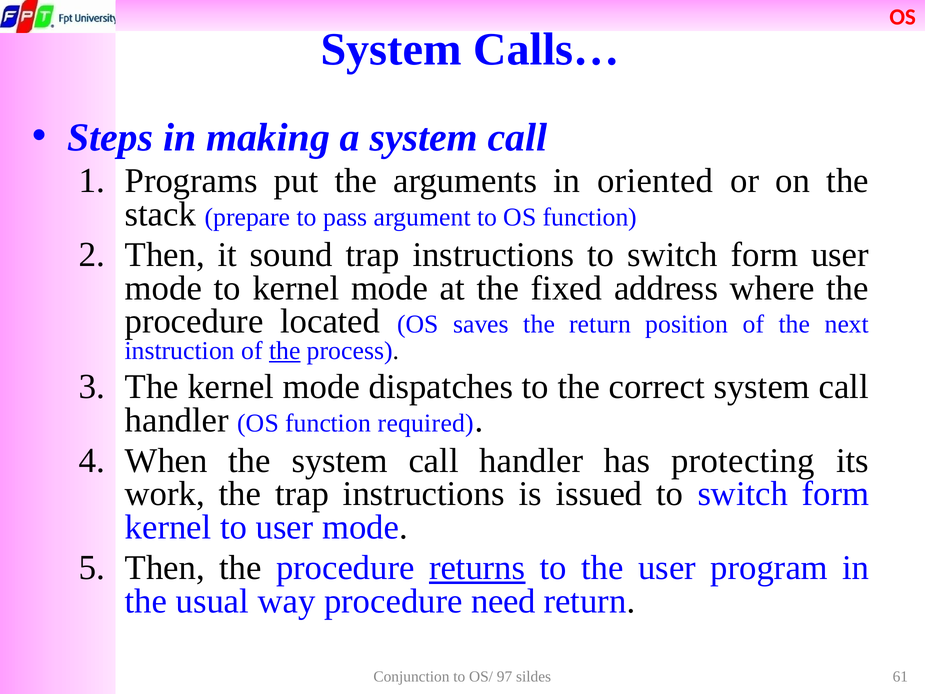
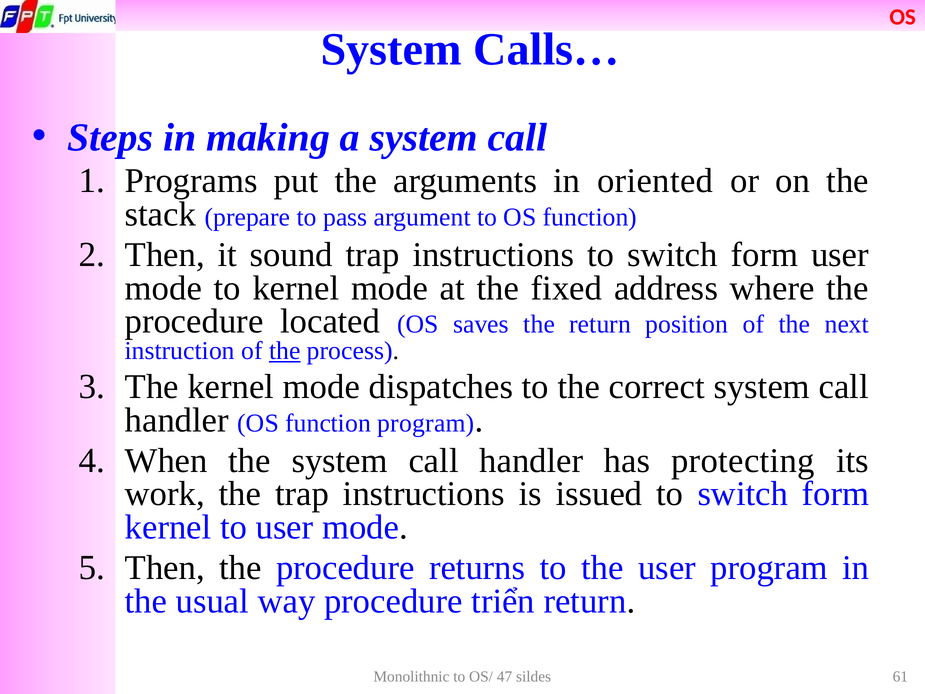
function required: required -> program
returns underline: present -> none
need: need -> triển
Conjunction: Conjunction -> Monolithnic
97: 97 -> 47
